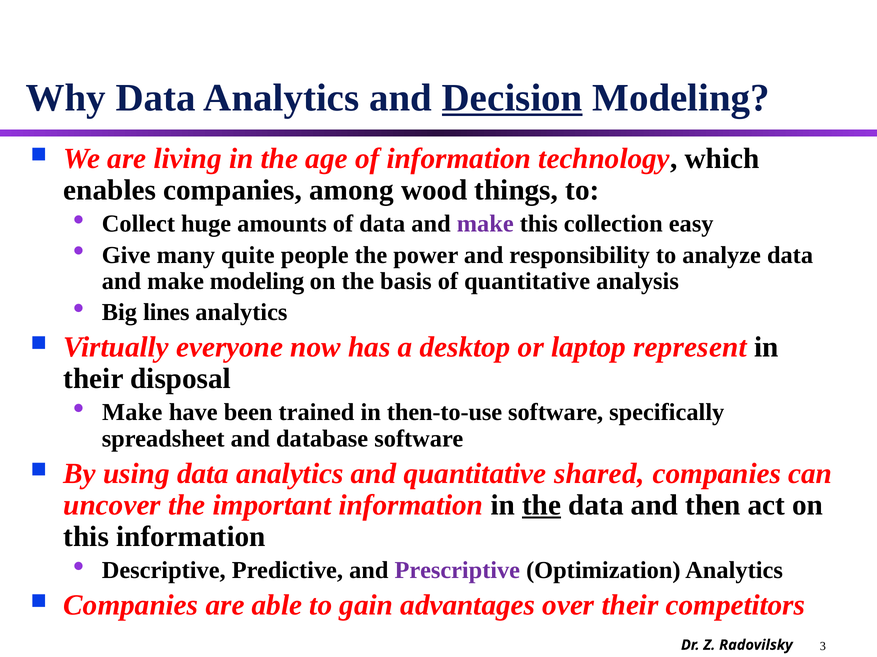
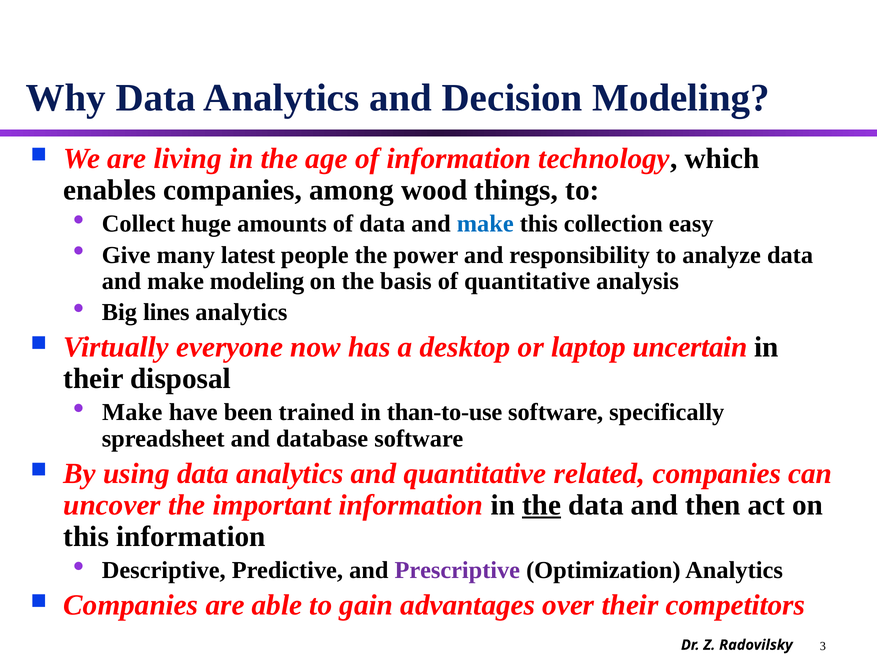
Decision underline: present -> none
make at (485, 224) colour: purple -> blue
quite: quite -> latest
represent: represent -> uncertain
then-to-use: then-to-use -> than-to-use
shared: shared -> related
